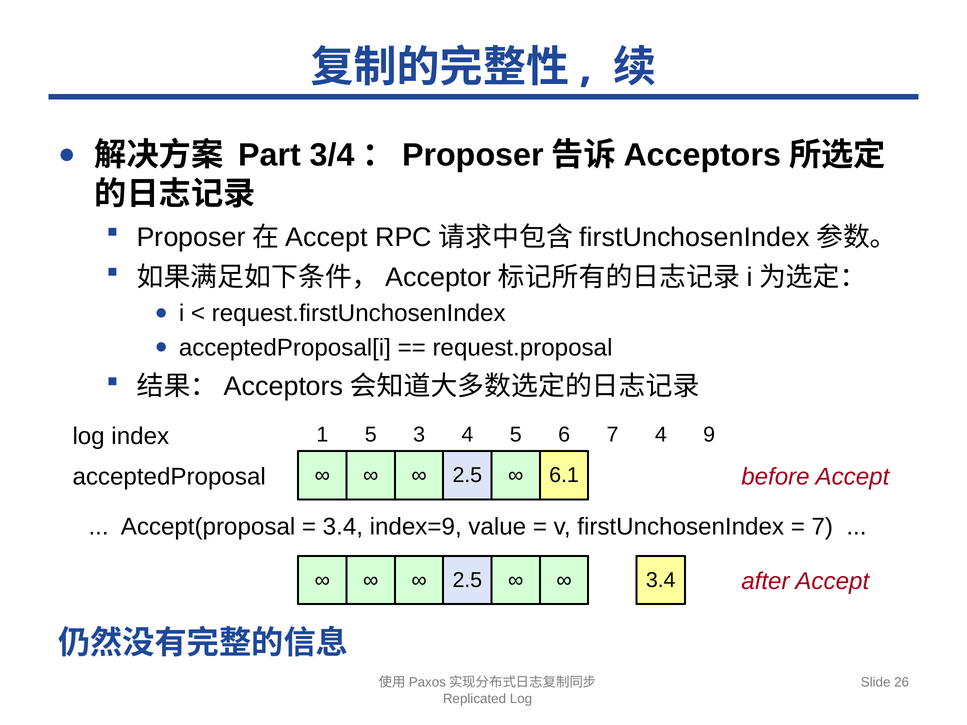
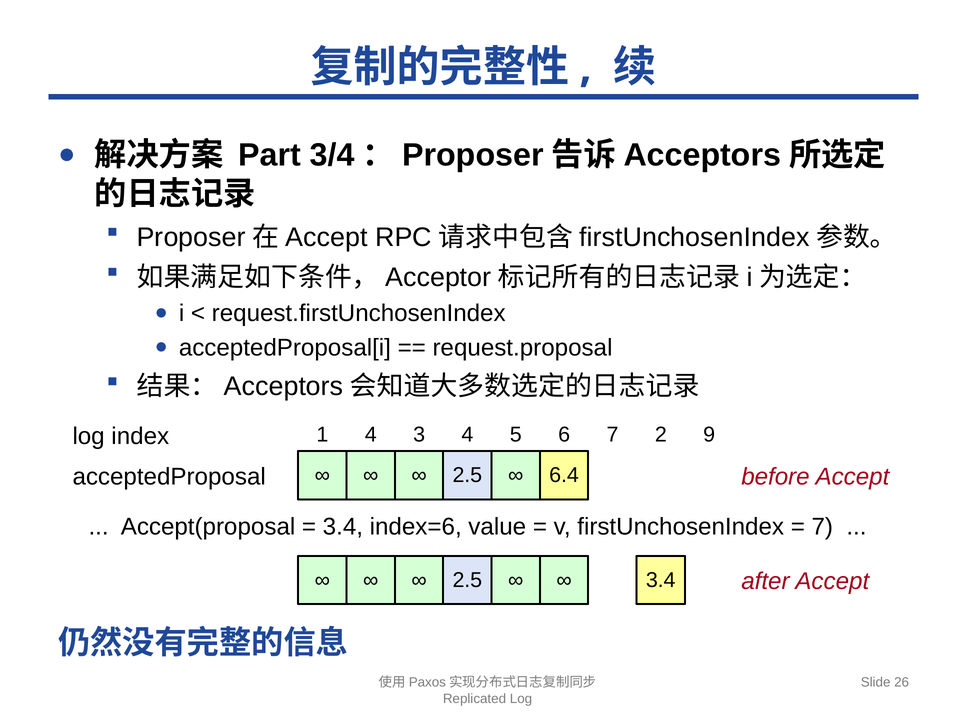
1 5: 5 -> 4
7 4: 4 -> 2
6.1: 6.1 -> 6.4
index=9: index=9 -> index=6
